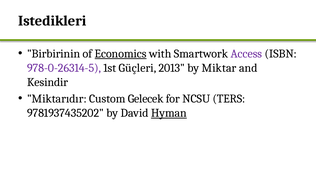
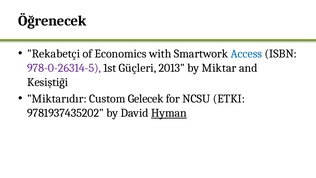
Istedikleri: Istedikleri -> Öğrenecek
Birbirinin: Birbirinin -> Rekabetçi
Economics underline: present -> none
Access colour: purple -> blue
Kesindir: Kesindir -> Kesiştiği
TERS: TERS -> ETKI
